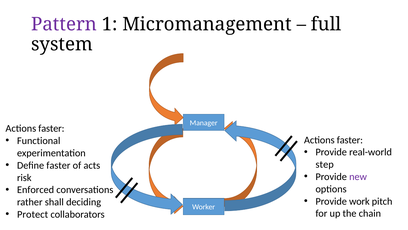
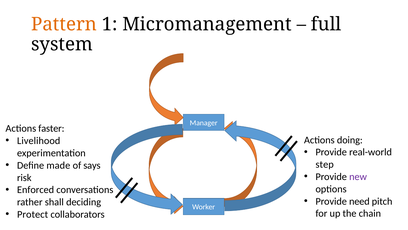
Pattern colour: purple -> orange
Functional: Functional -> Livelihood
faster at (350, 140): faster -> doing
Define faster: faster -> made
acts: acts -> says
work: work -> need
